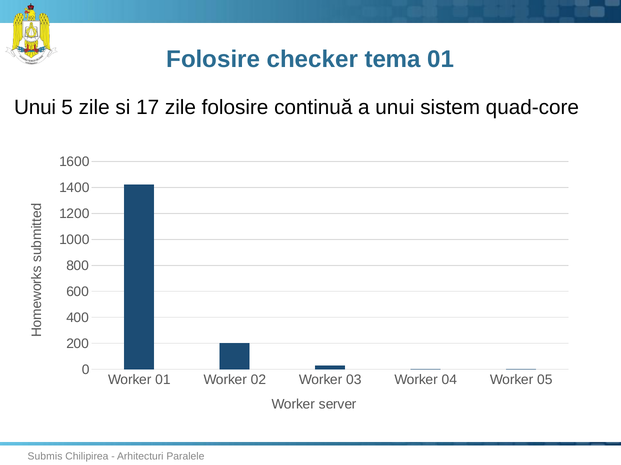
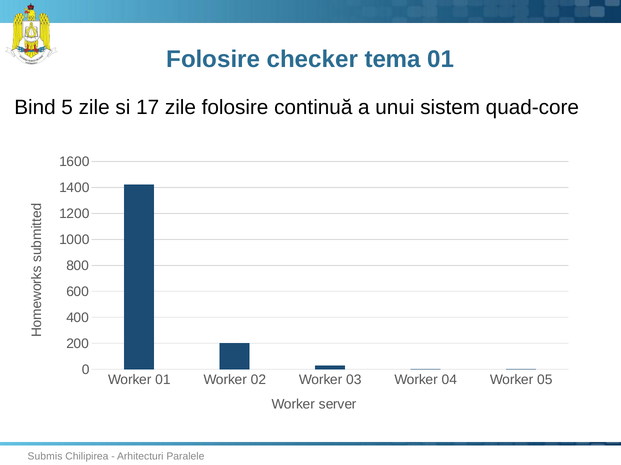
Unui at (35, 108): Unui -> Bind
